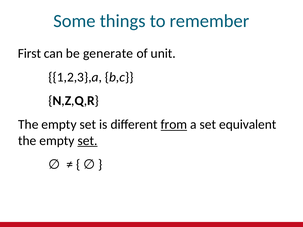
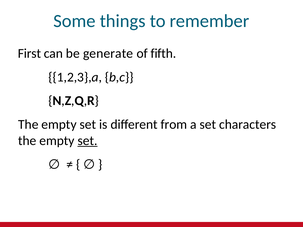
unit: unit -> fifth
from underline: present -> none
equivalent: equivalent -> characters
